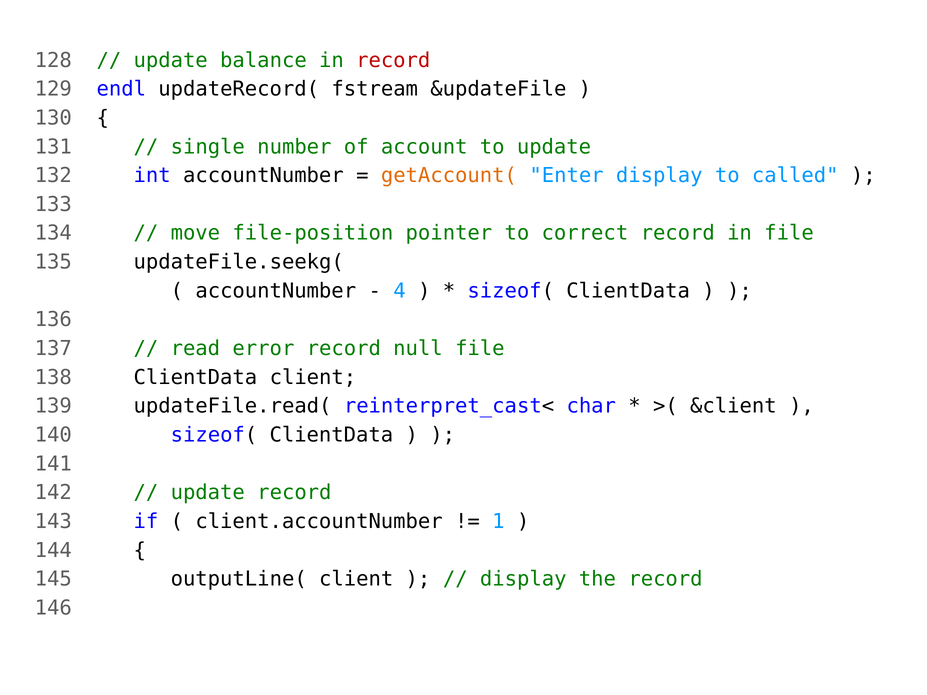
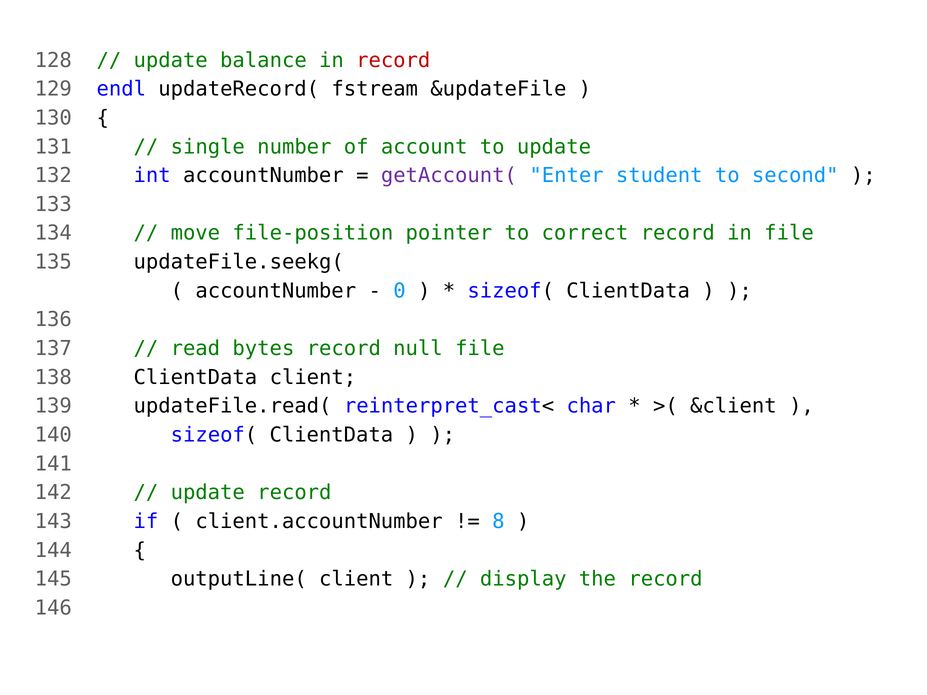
getAccount( colour: orange -> purple
Enter display: display -> student
called: called -> second
4: 4 -> 0
error: error -> bytes
1: 1 -> 8
